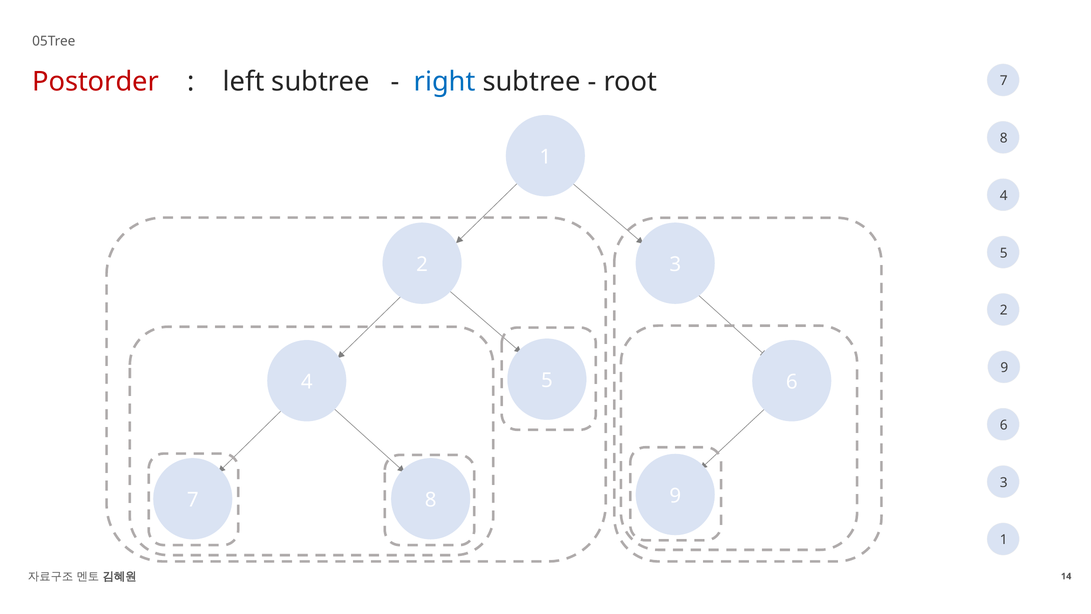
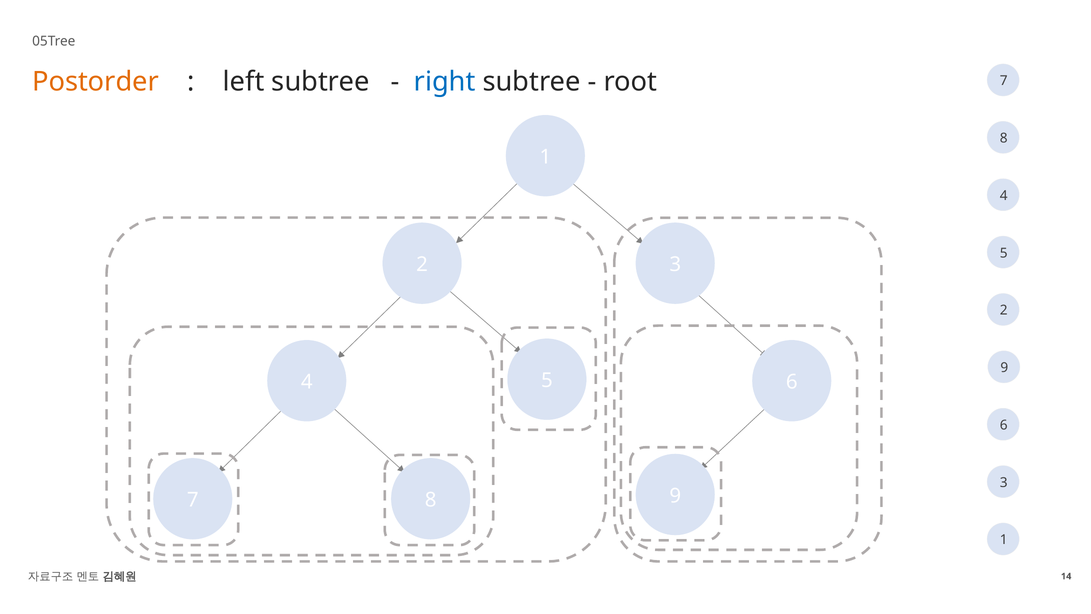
Postorder colour: red -> orange
